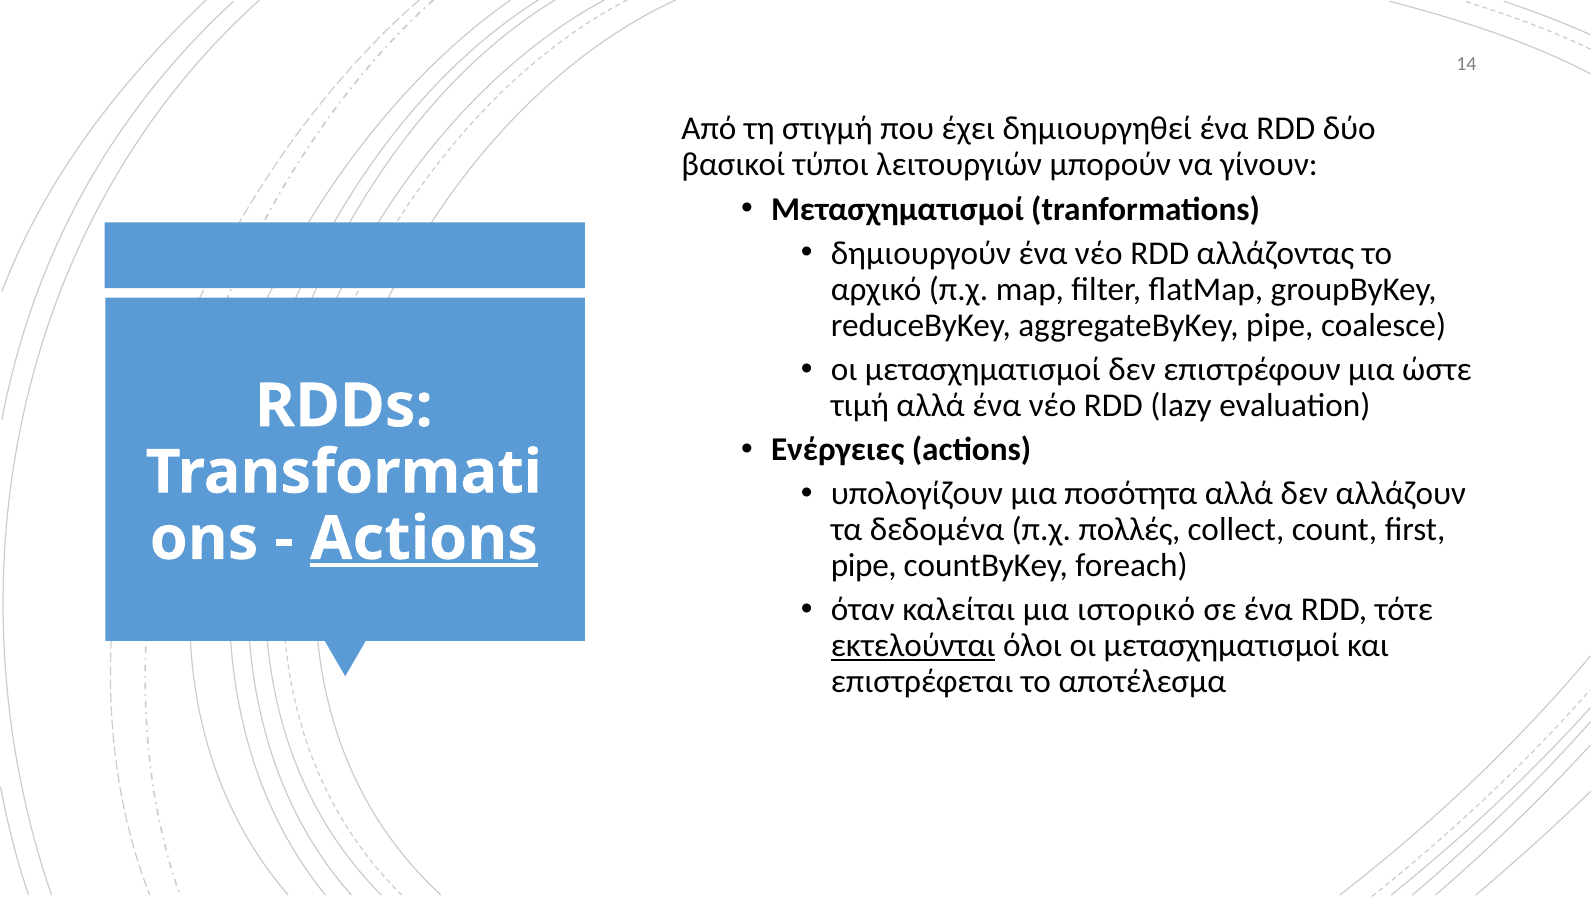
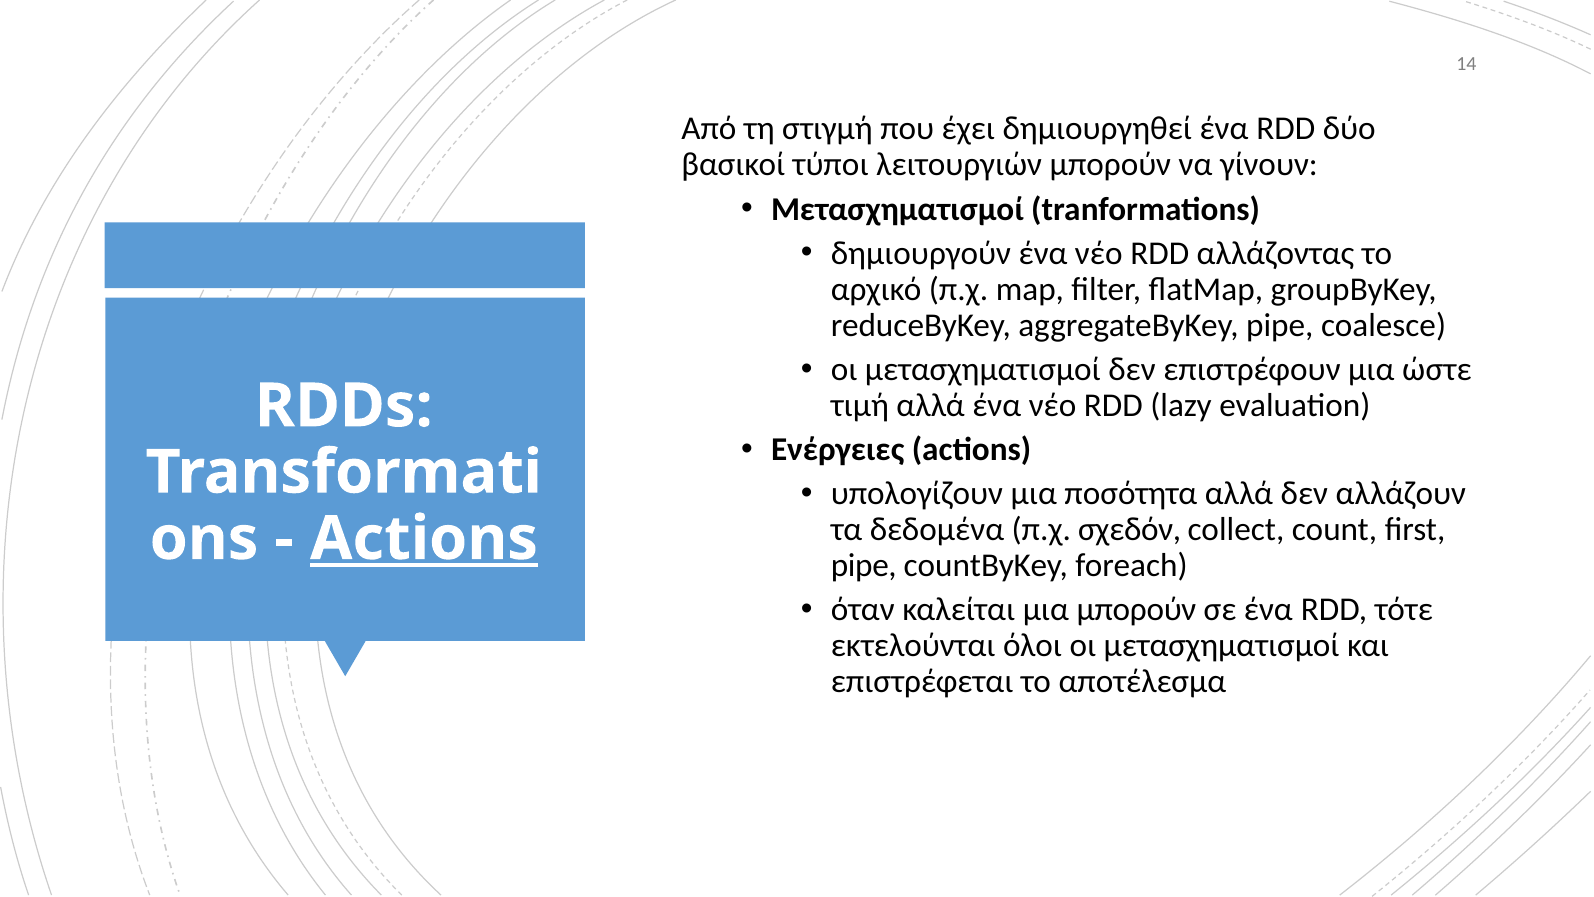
πολλές: πολλές -> σχεδόν
μια ιστορικό: ιστορικό -> μπορούν
εκτελούνται underline: present -> none
